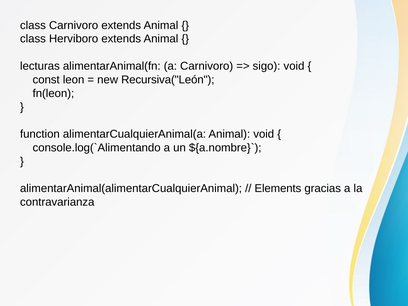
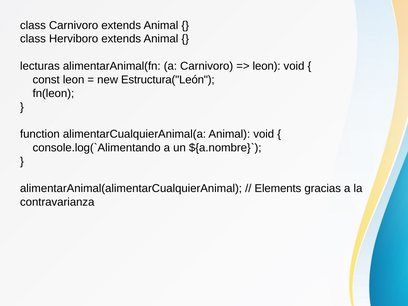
sigo at (267, 66): sigo -> leon
Recursiva("León: Recursiva("León -> Estructura("León
